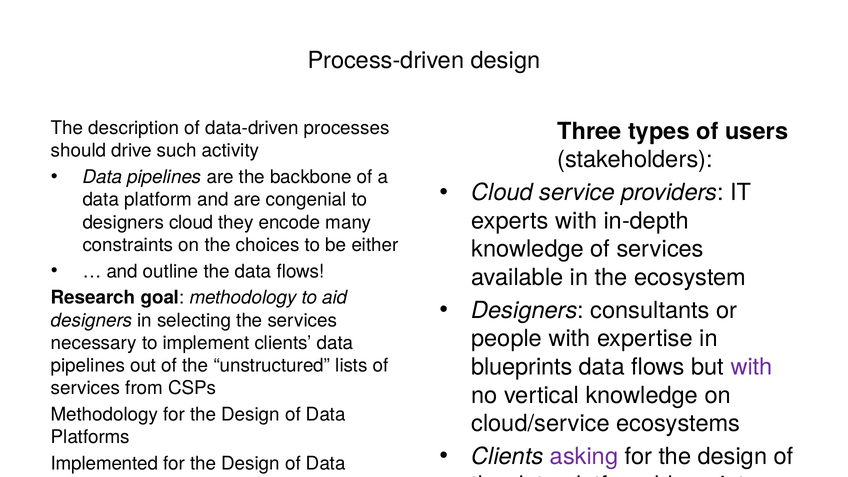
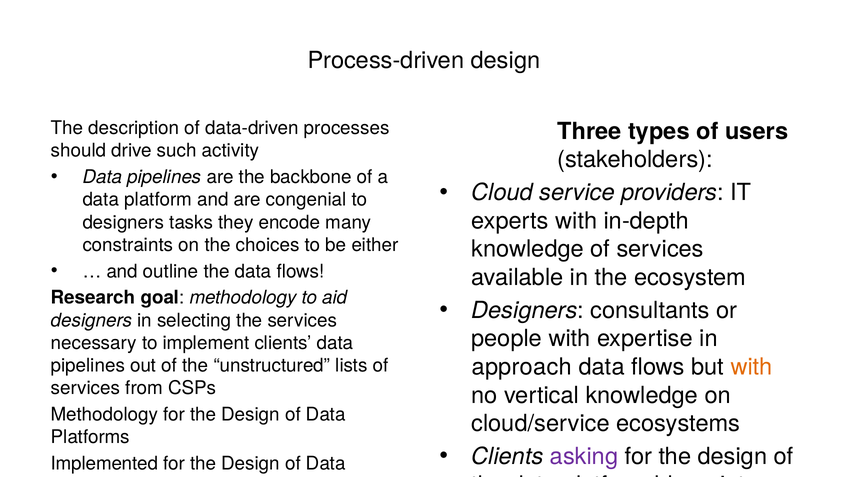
designers cloud: cloud -> tasks
blueprints: blueprints -> approach
with at (751, 367) colour: purple -> orange
